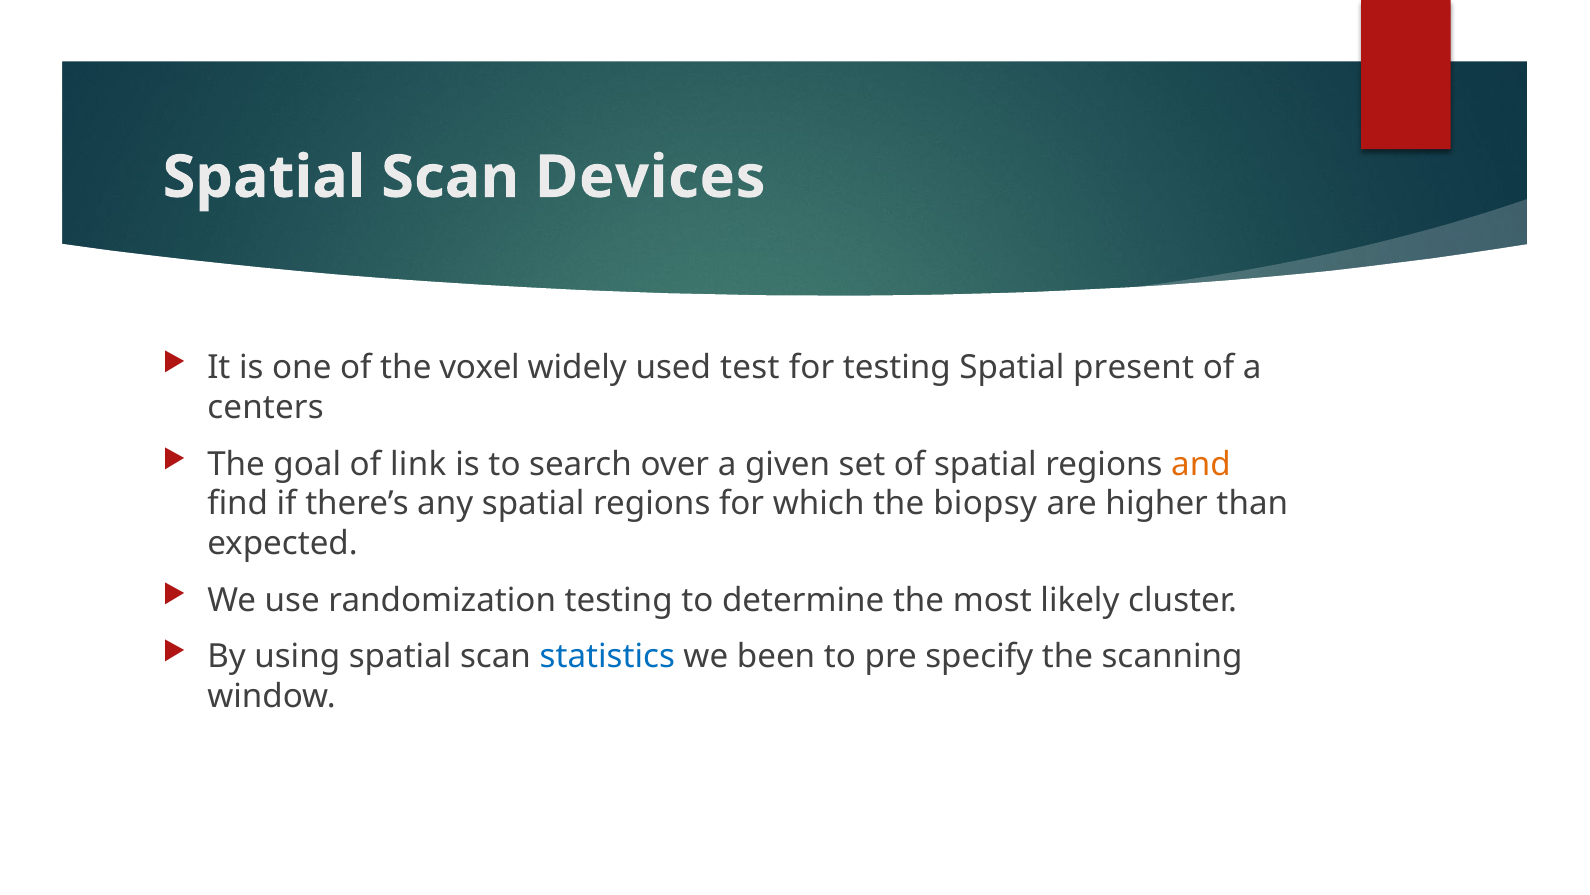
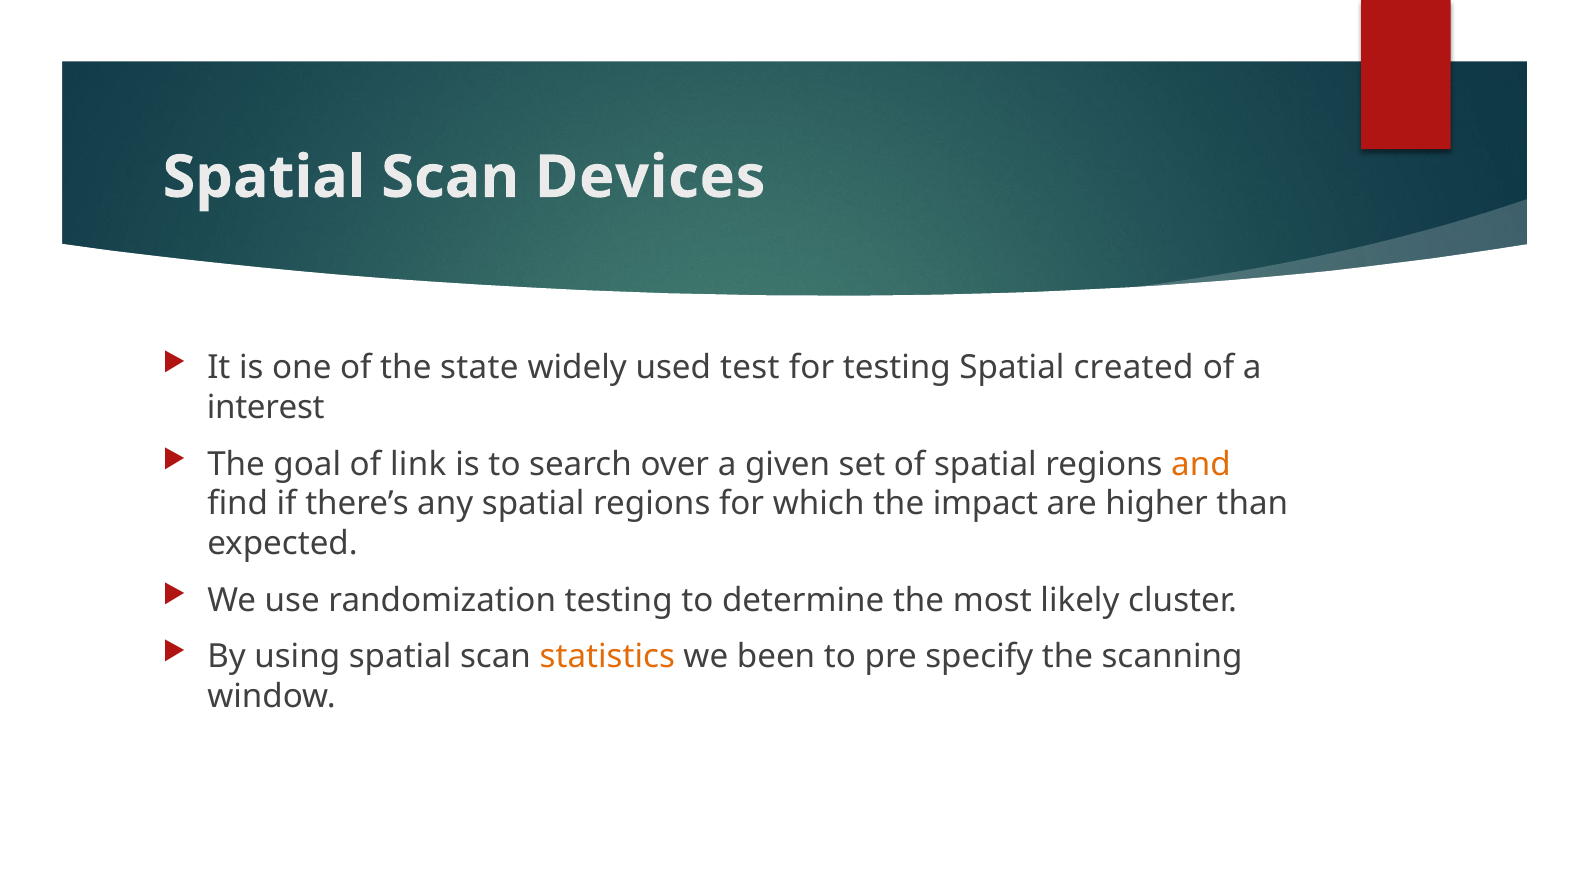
voxel: voxel -> state
present: present -> created
centers: centers -> interest
biopsy: biopsy -> impact
statistics colour: blue -> orange
